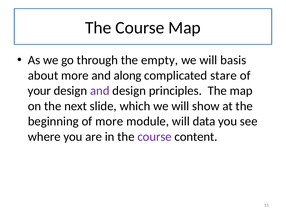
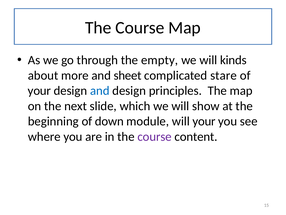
basis: basis -> kinds
along: along -> sheet
and at (100, 91) colour: purple -> blue
of more: more -> down
will data: data -> your
